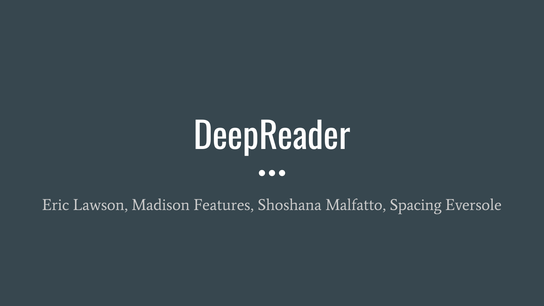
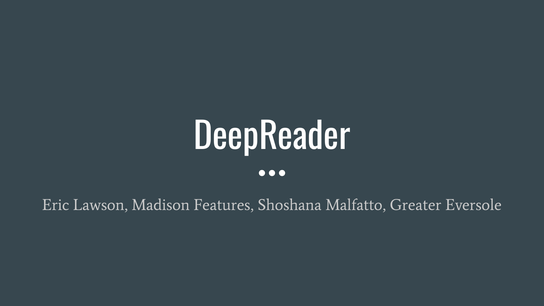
Spacing: Spacing -> Greater
